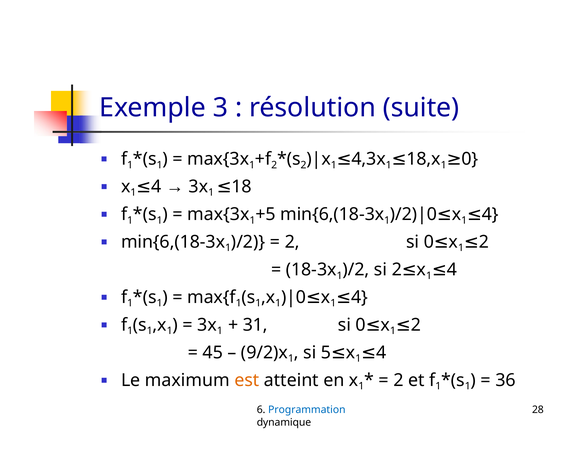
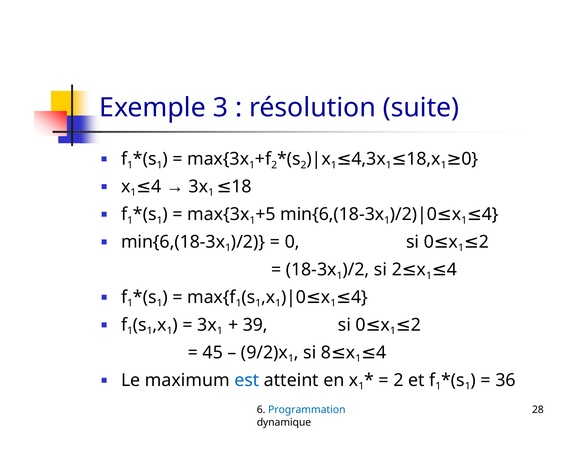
2 at (292, 242): 2 -> 0
31: 31 -> 39
5: 5 -> 8
est colour: orange -> blue
